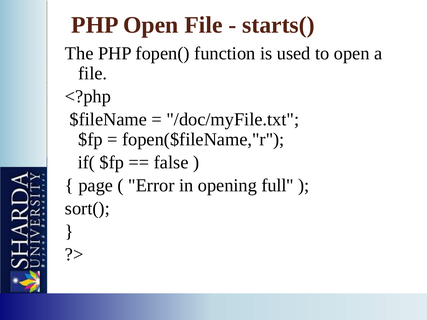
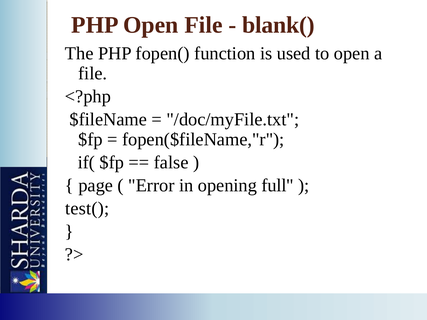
starts(: starts( -> blank(
sort(: sort( -> test(
